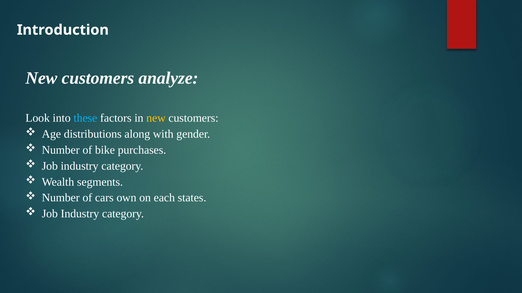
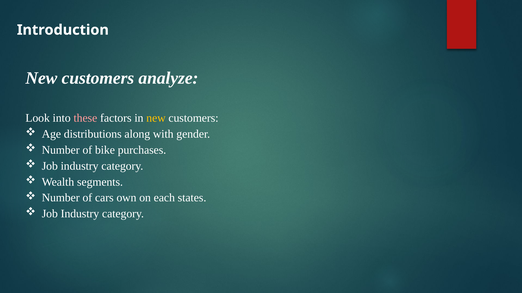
these colour: light blue -> pink
